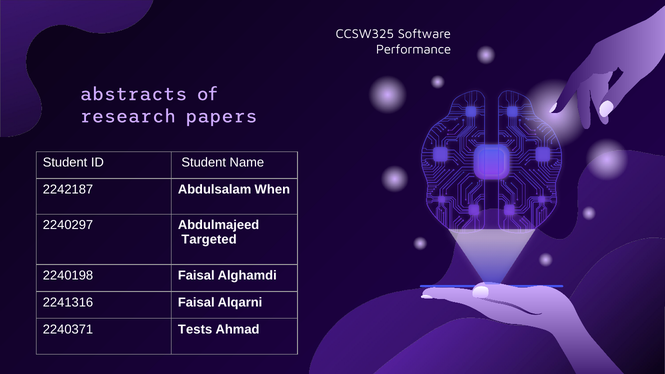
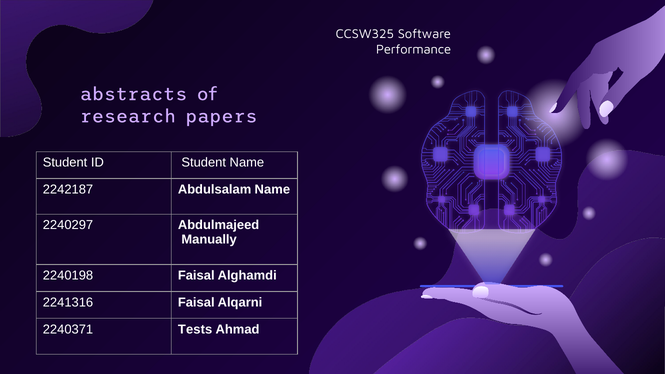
Abdulsalam When: When -> Name
Targeted: Targeted -> Manually
